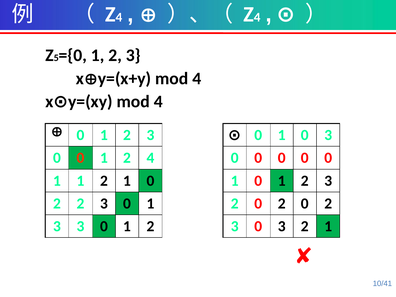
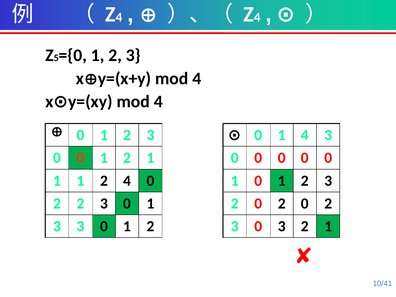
0 at (305, 135): 0 -> 4
1 2 4: 4 -> 1
1 2 1: 1 -> 4
